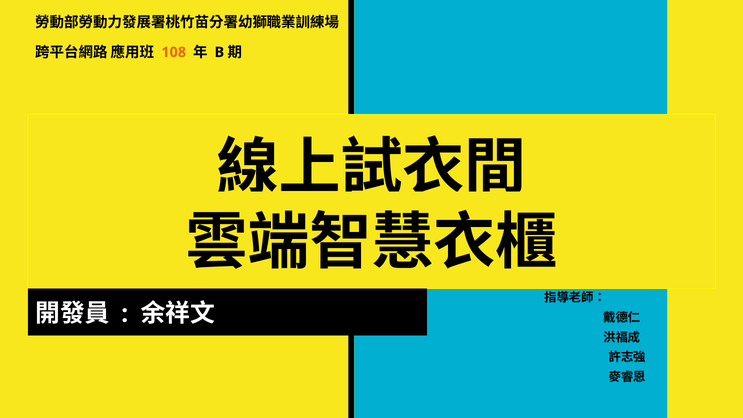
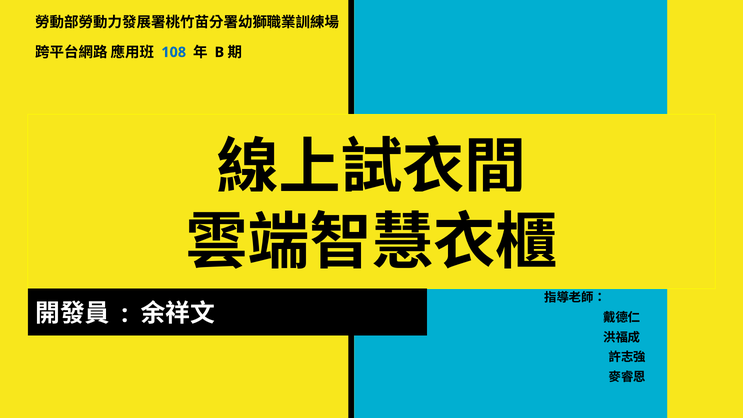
108 colour: orange -> blue
